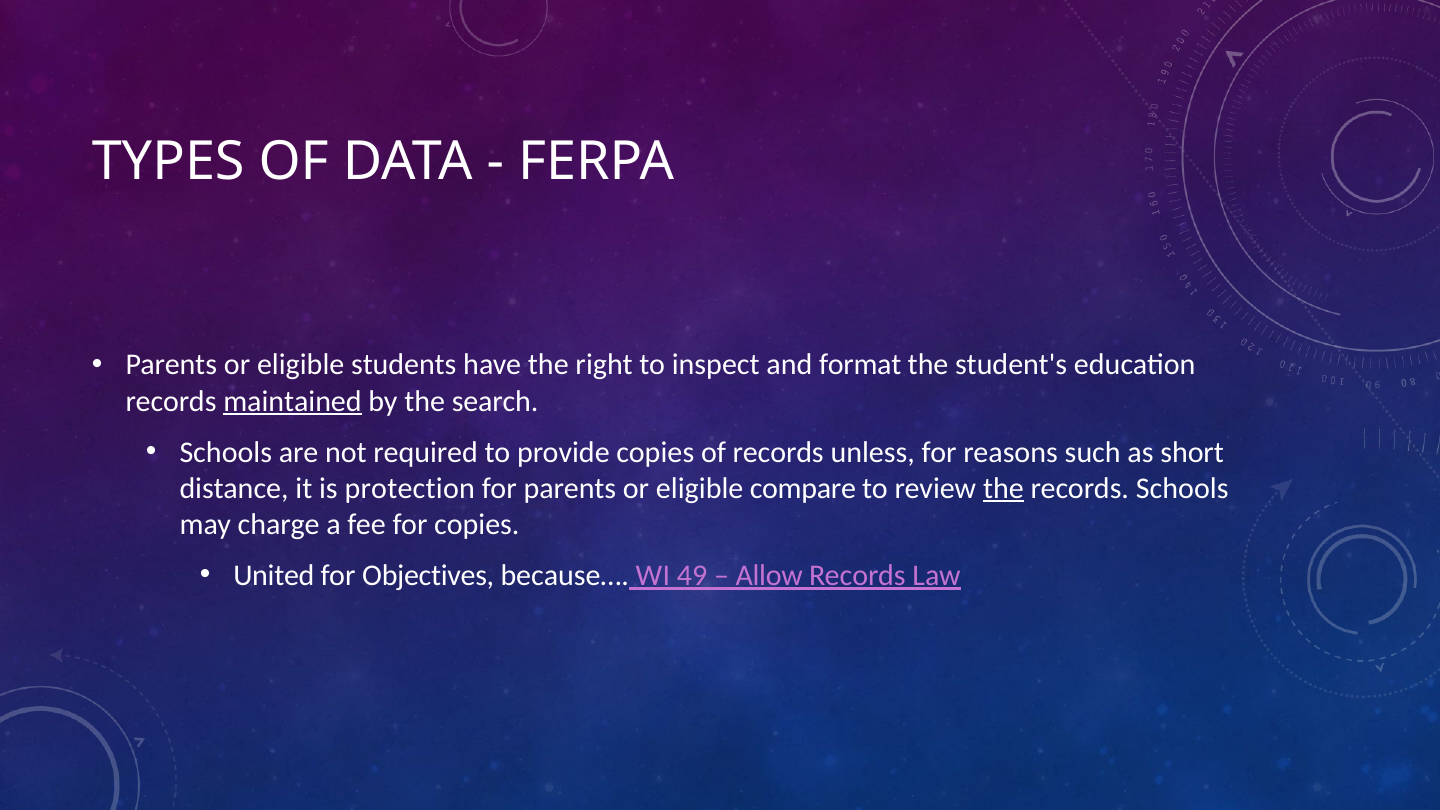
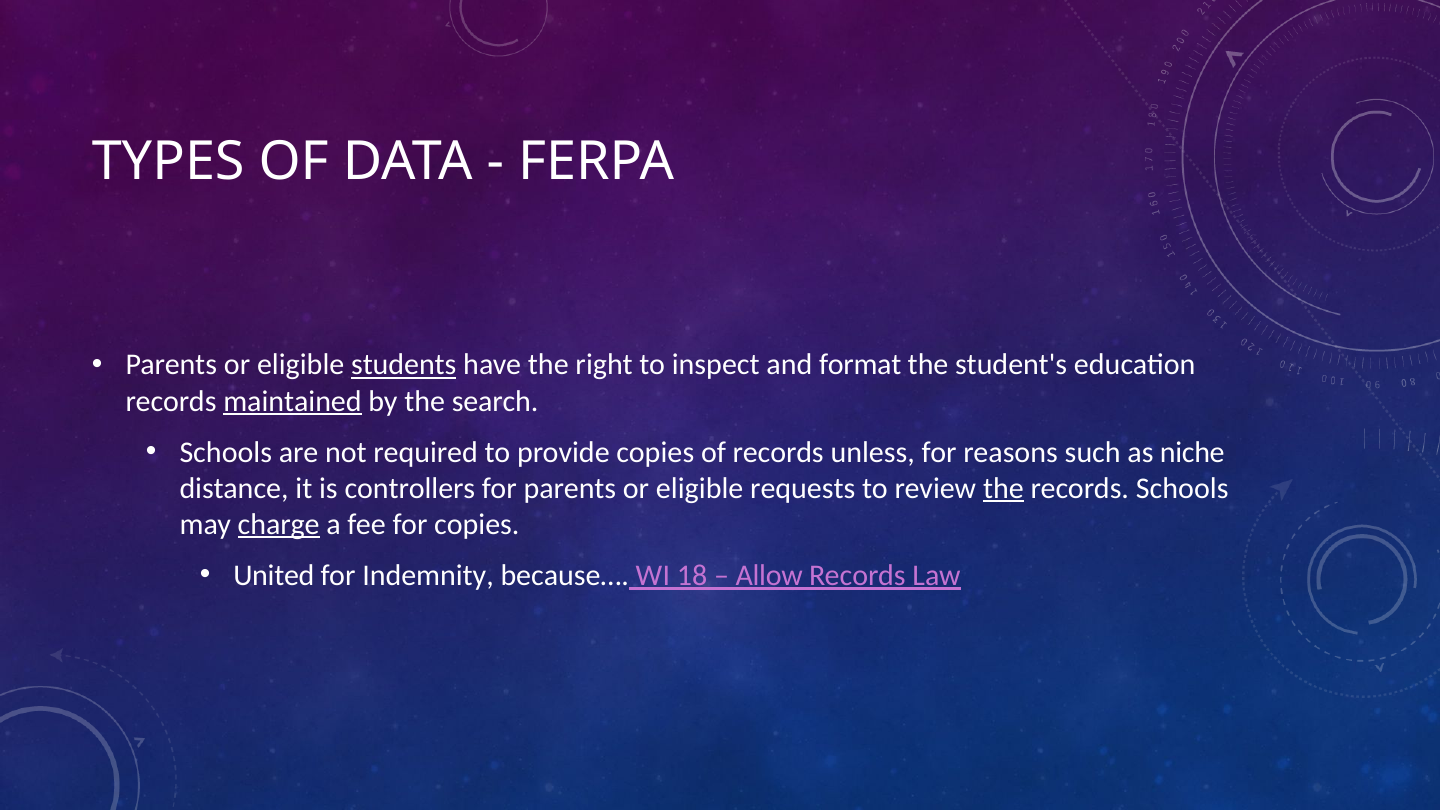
students underline: none -> present
short: short -> niche
protection: protection -> controllers
compare: compare -> requests
charge underline: none -> present
Objectives: Objectives -> Indemnity
49: 49 -> 18
